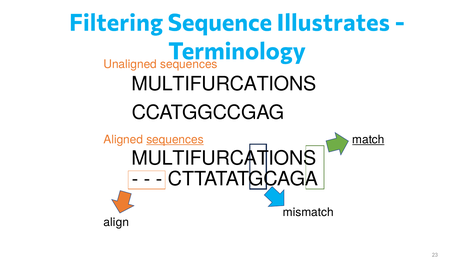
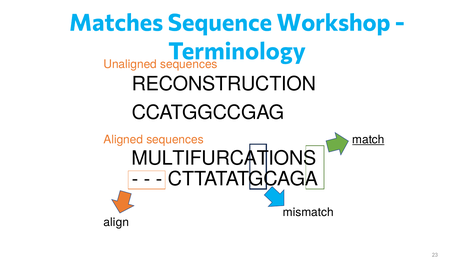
Filtering: Filtering -> Matches
Illustrates: Illustrates -> Workshop
MULTIFURCATIONS at (224, 84): MULTIFURCATIONS -> RECONSTRUCTION
sequences at (175, 139) underline: present -> none
